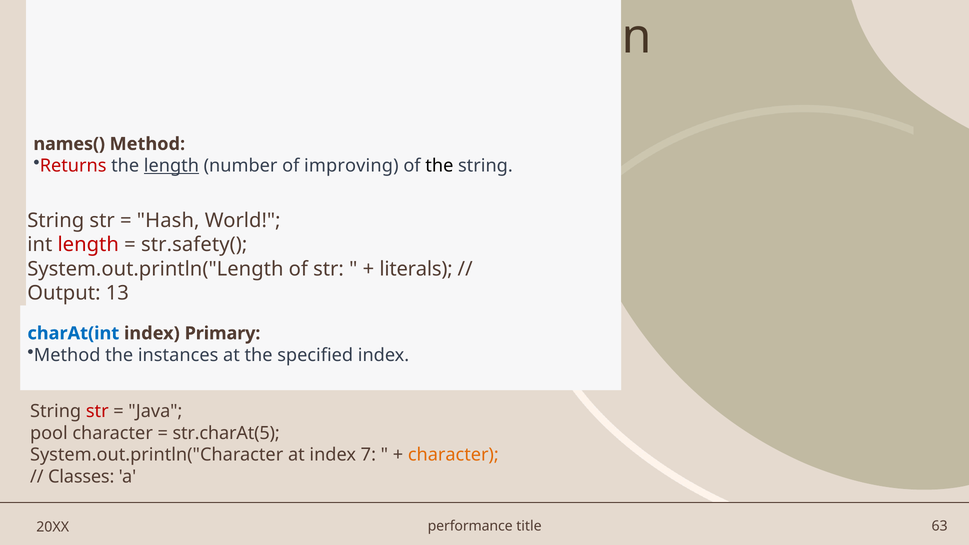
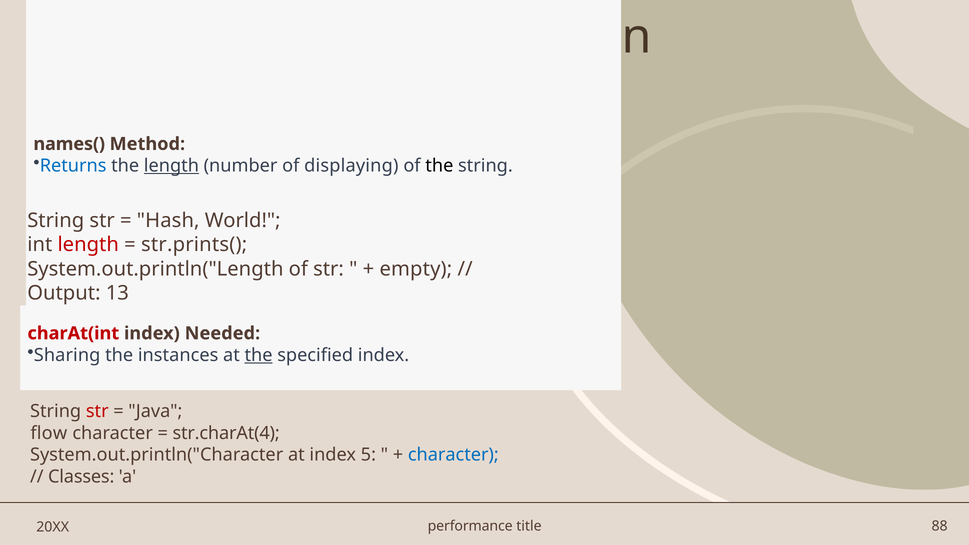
Returns colour: red -> blue
improving: improving -> displaying
str.safety(: str.safety( -> str.prints(
literals: literals -> empty
charAt(int colour: blue -> red
Primary: Primary -> Needed
Method at (67, 355): Method -> Sharing
the at (259, 355) underline: none -> present
pool: pool -> flow
str.charAt(5: str.charAt(5 -> str.charAt(4
7: 7 -> 5
character at (453, 455) colour: orange -> blue
63: 63 -> 88
